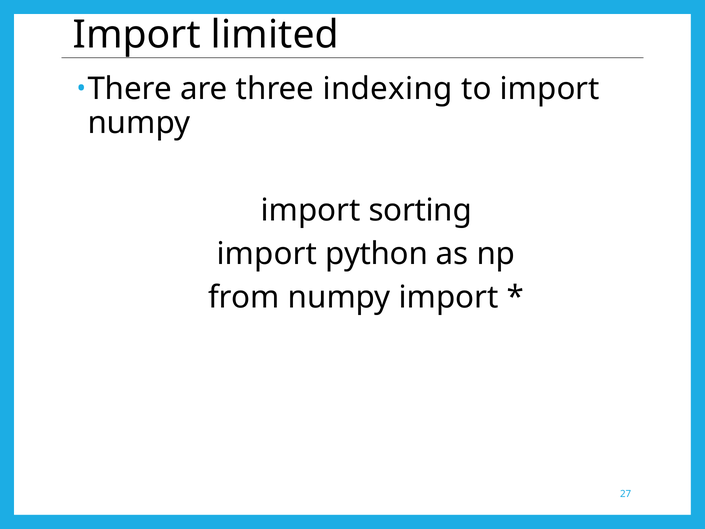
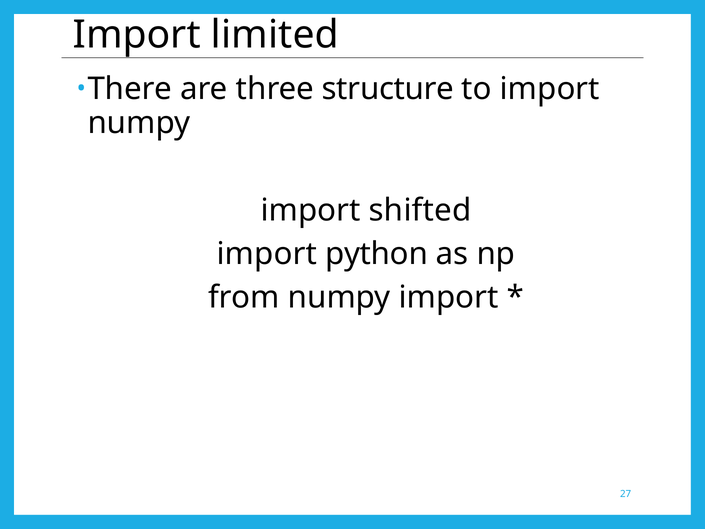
indexing: indexing -> structure
sorting: sorting -> shifted
